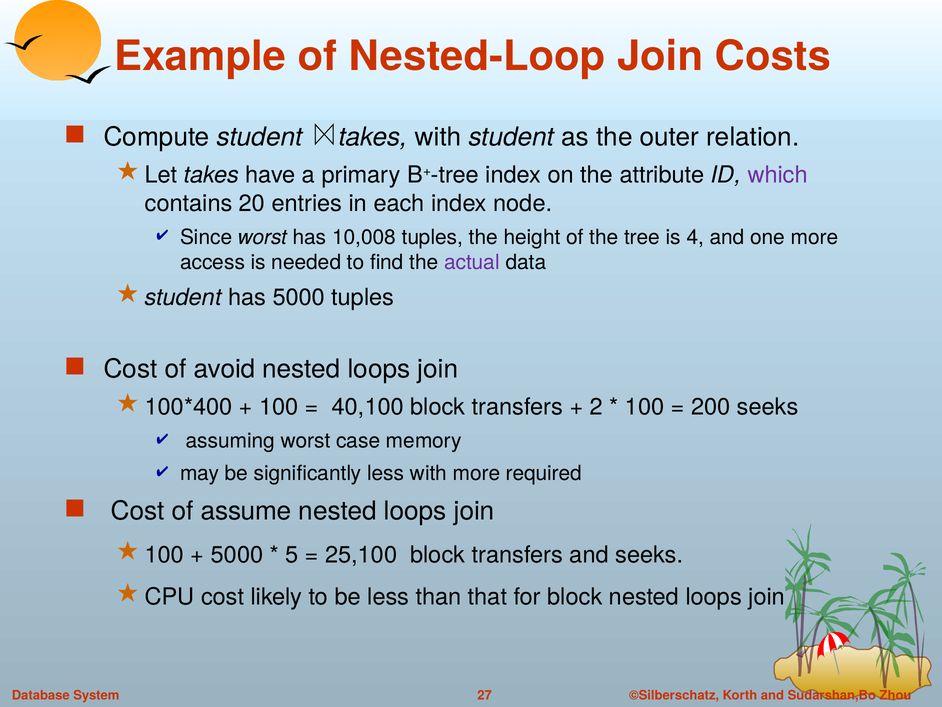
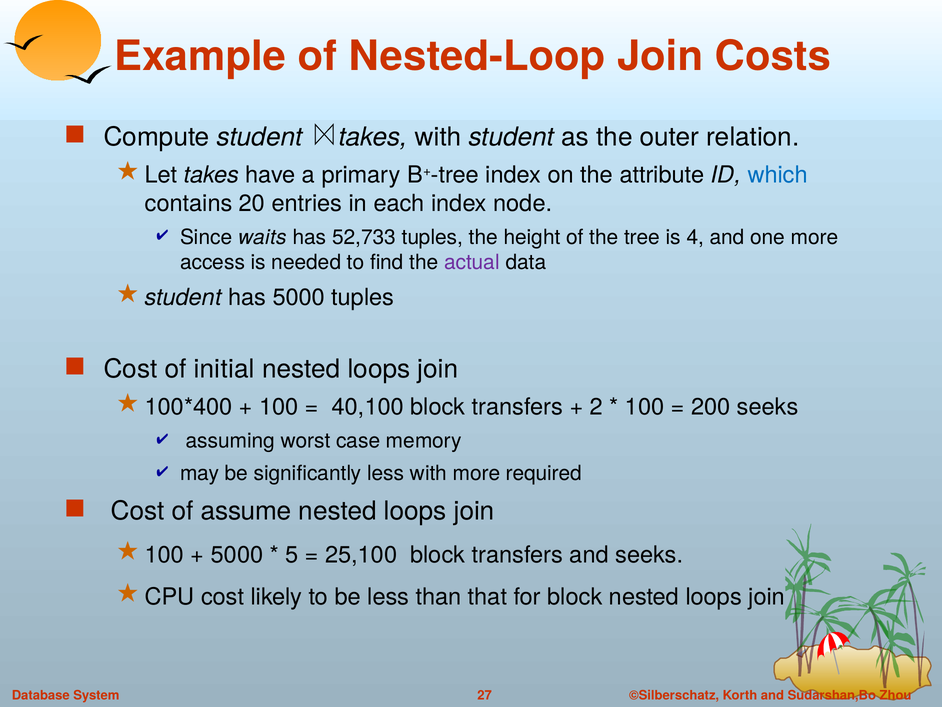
which colour: purple -> blue
Since worst: worst -> waits
10,008: 10,008 -> 52,733
avoid: avoid -> initial
